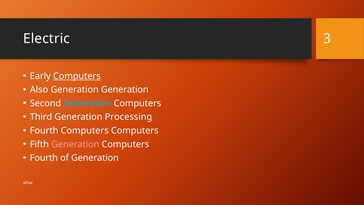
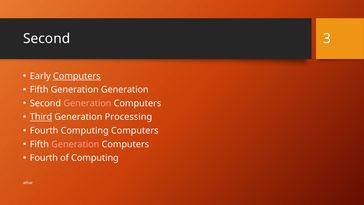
Electric at (47, 39): Electric -> Second
Also at (39, 90): Also -> Fifth
Generation at (87, 103) colour: light blue -> pink
Third underline: none -> present
Fourth Computers: Computers -> Computing
of Generation: Generation -> Computing
